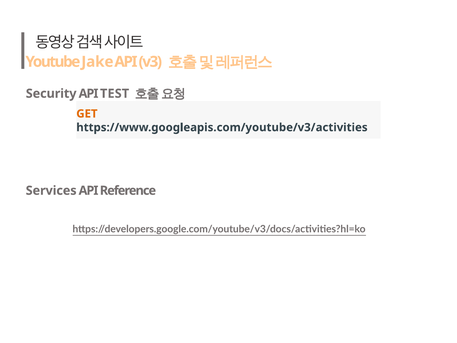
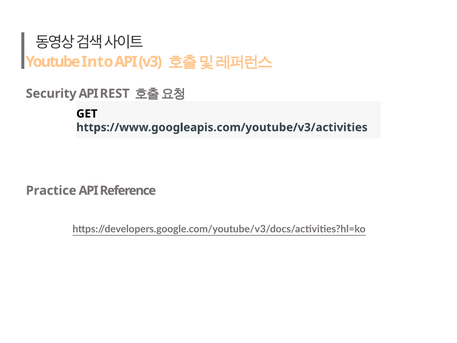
Jake: Jake -> Into
TEST: TEST -> REST
GET colour: orange -> black
Services: Services -> Practice
